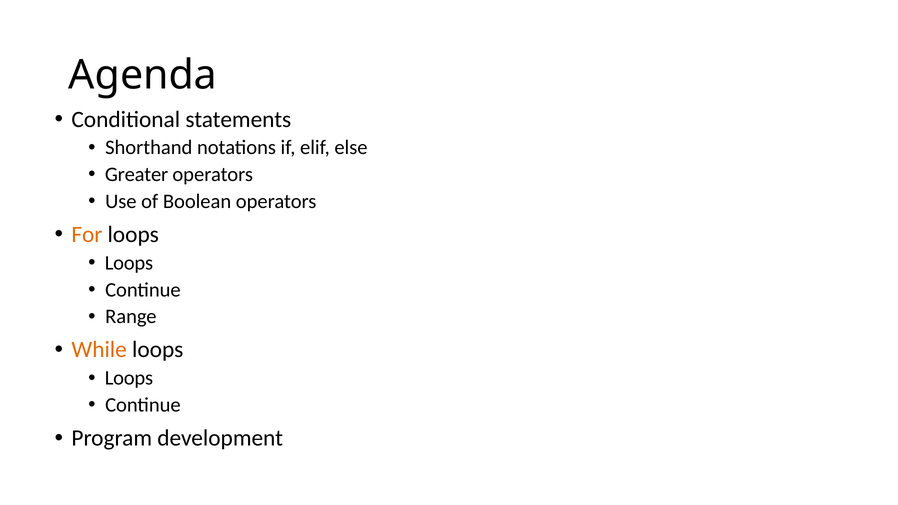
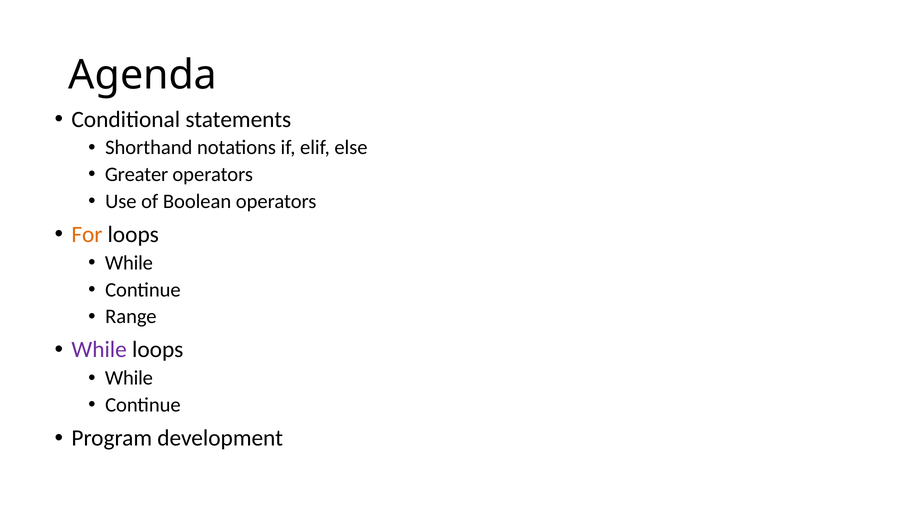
Loops at (129, 263): Loops -> While
While at (99, 350) colour: orange -> purple
Loops at (129, 378): Loops -> While
